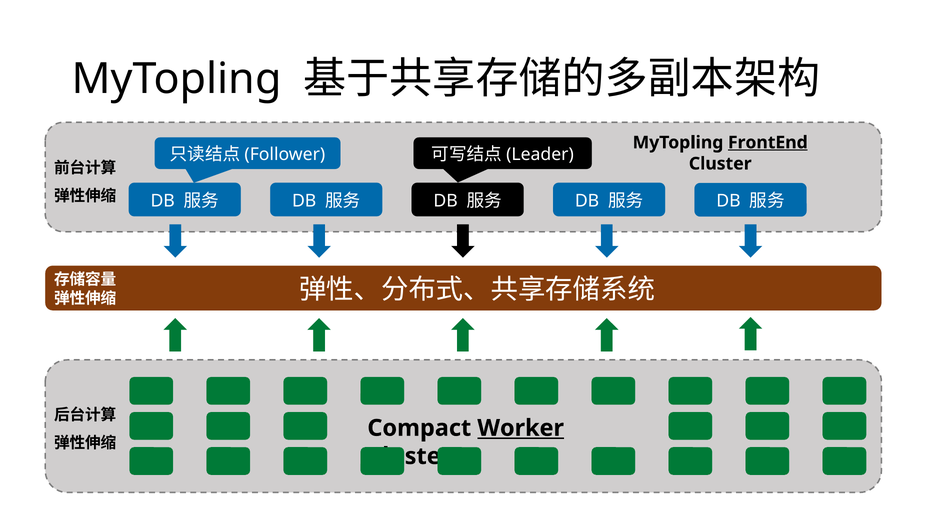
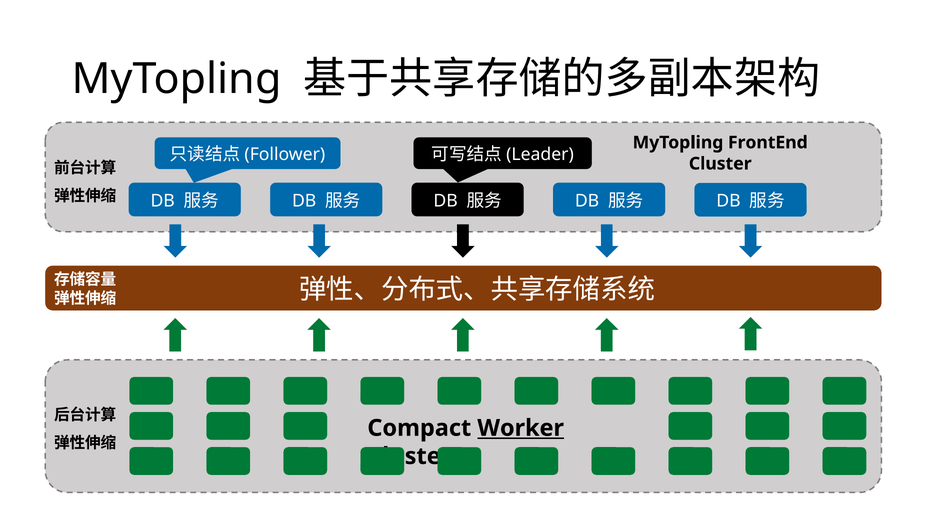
FrontEnd underline: present -> none
